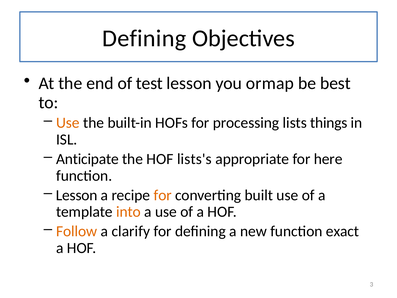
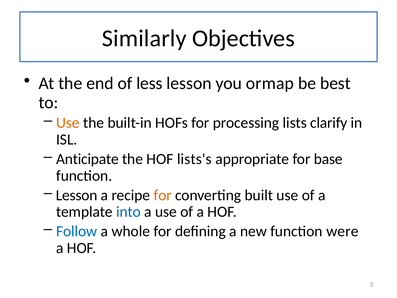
Defining at (144, 38): Defining -> Similarly
test: test -> less
things: things -> clarify
here: here -> base
into colour: orange -> blue
Follow colour: orange -> blue
clarify: clarify -> whole
exact: exact -> were
